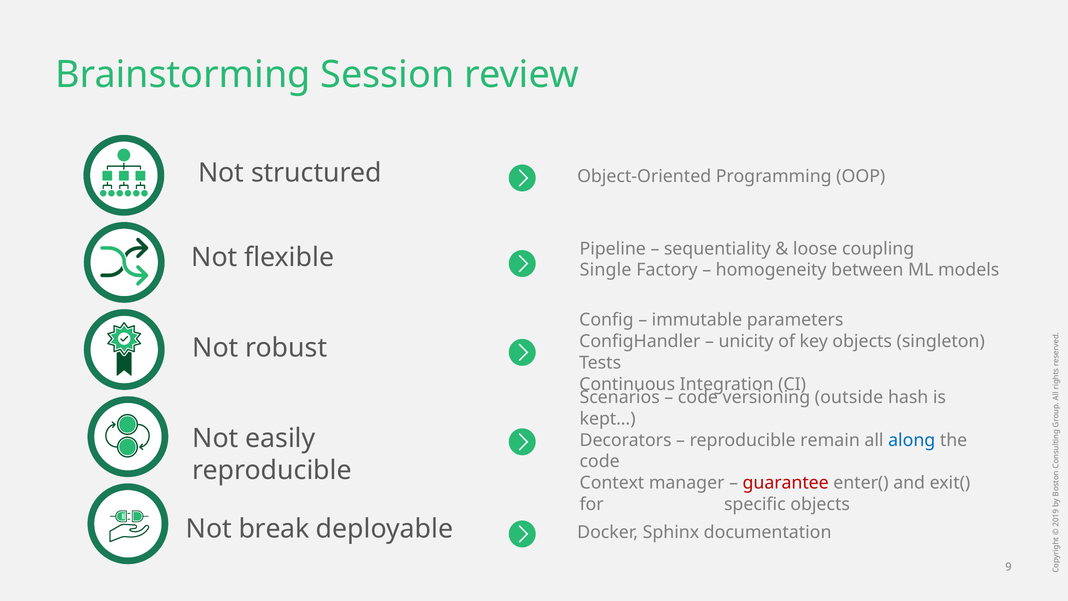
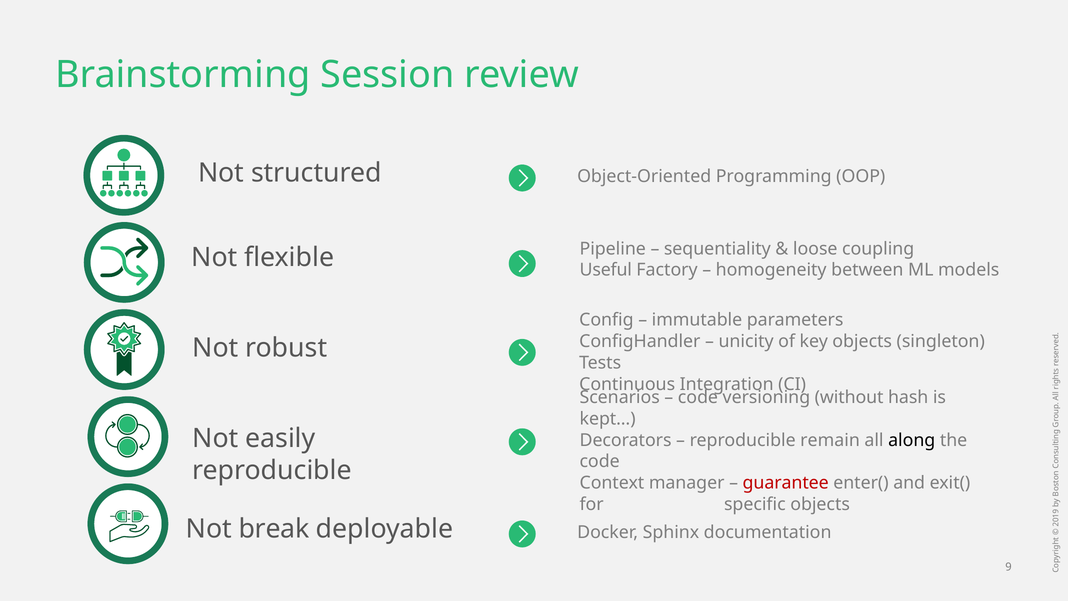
Single: Single -> Useful
outside: outside -> without
along colour: blue -> black
